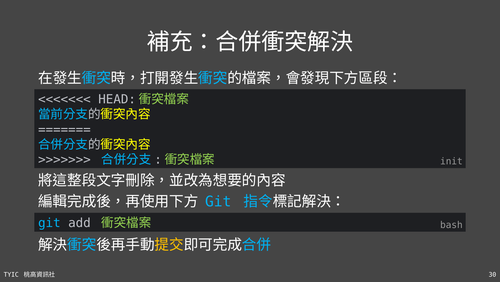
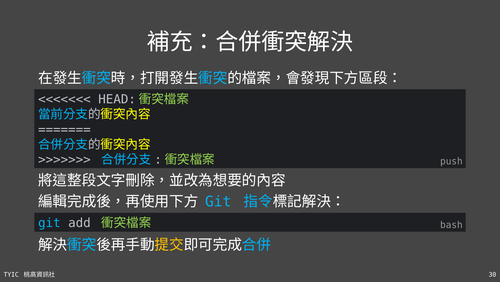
init: init -> push
